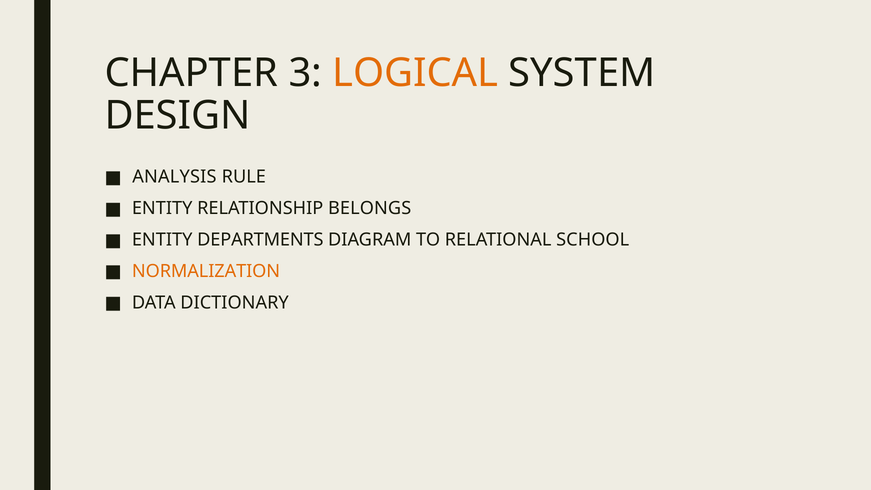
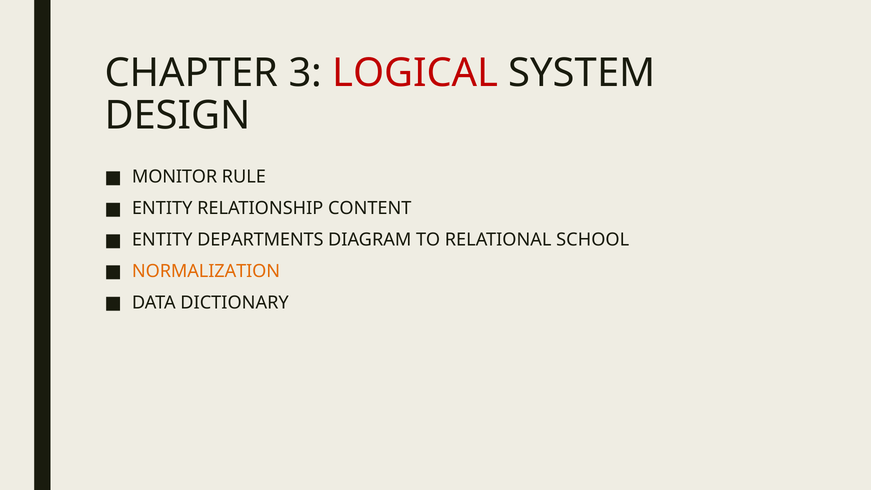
LOGICAL colour: orange -> red
ANALYSIS: ANALYSIS -> MONITOR
BELONGS: BELONGS -> CONTENT
